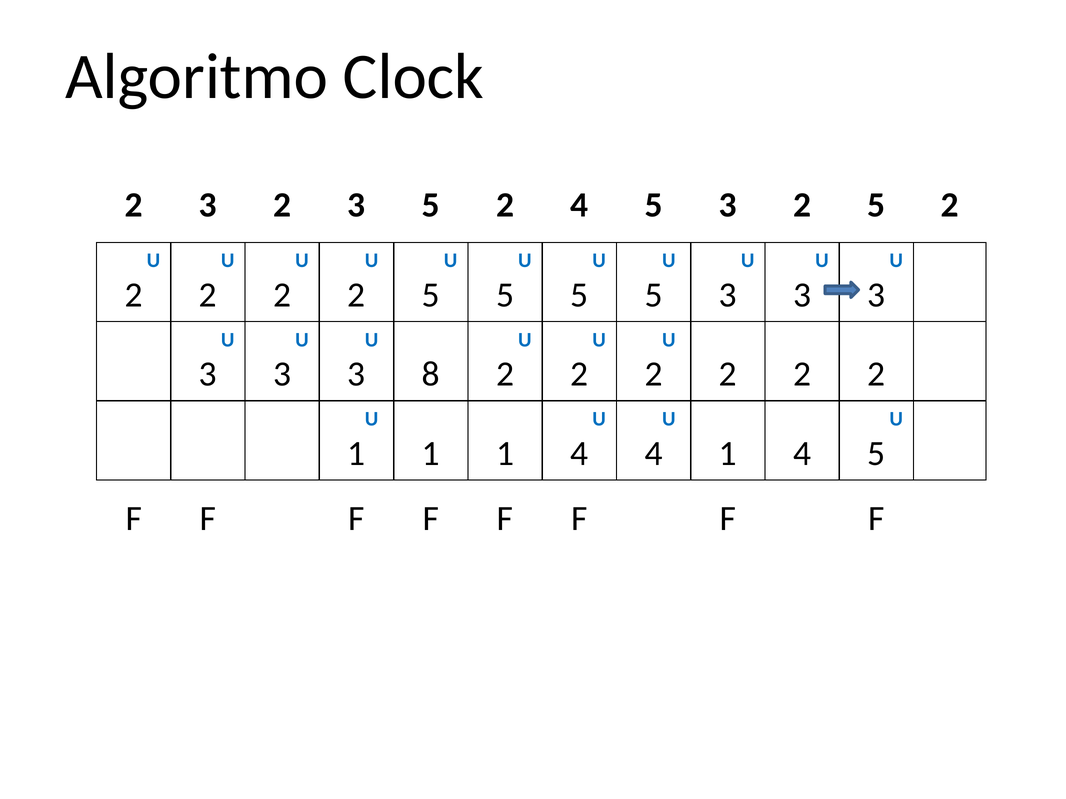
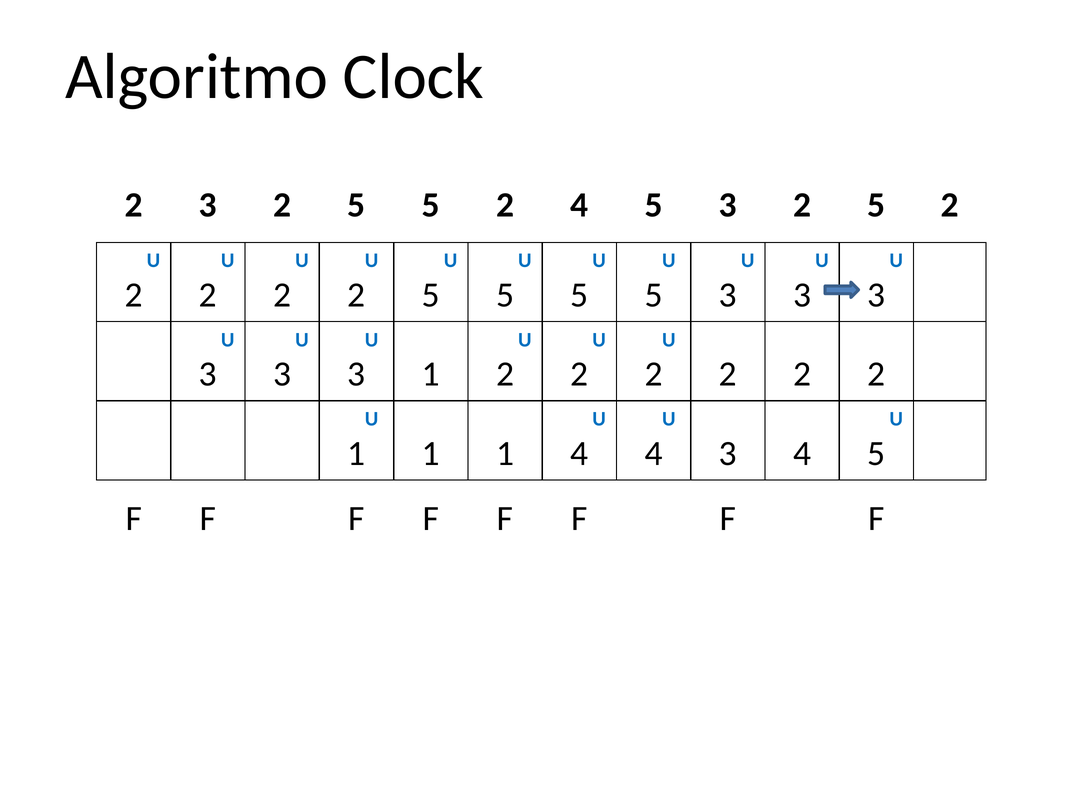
2 3 2 3: 3 -> 5
3 8: 8 -> 1
4 1: 1 -> 3
